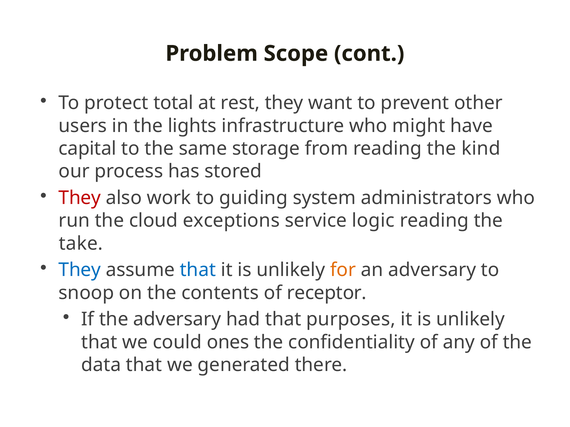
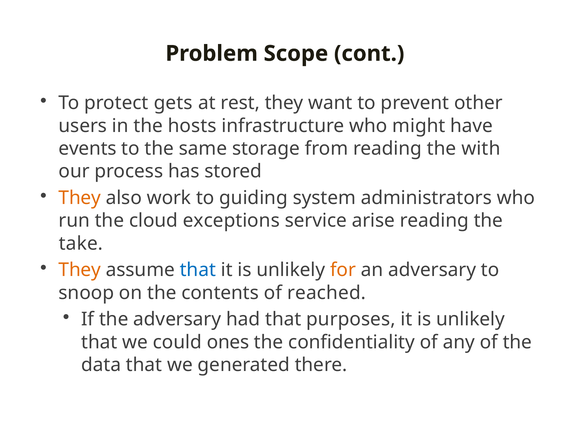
total: total -> gets
lights: lights -> hosts
capital: capital -> events
kind: kind -> with
They at (80, 198) colour: red -> orange
logic: logic -> arise
They at (80, 270) colour: blue -> orange
receptor: receptor -> reached
